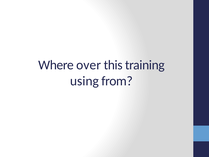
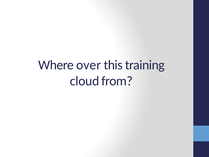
using: using -> cloud
